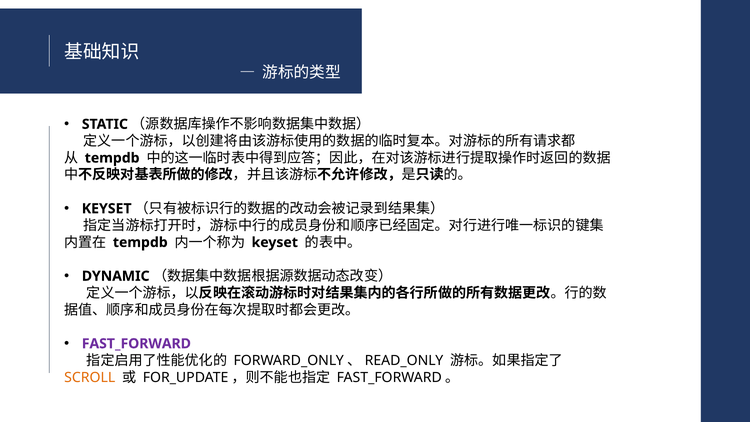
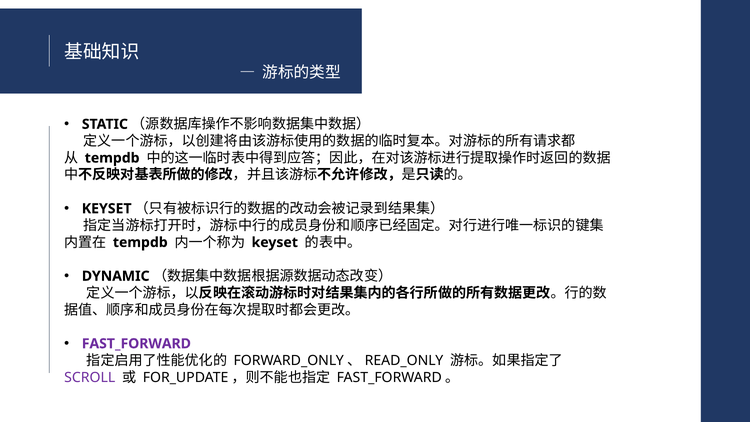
SCROLL colour: orange -> purple
